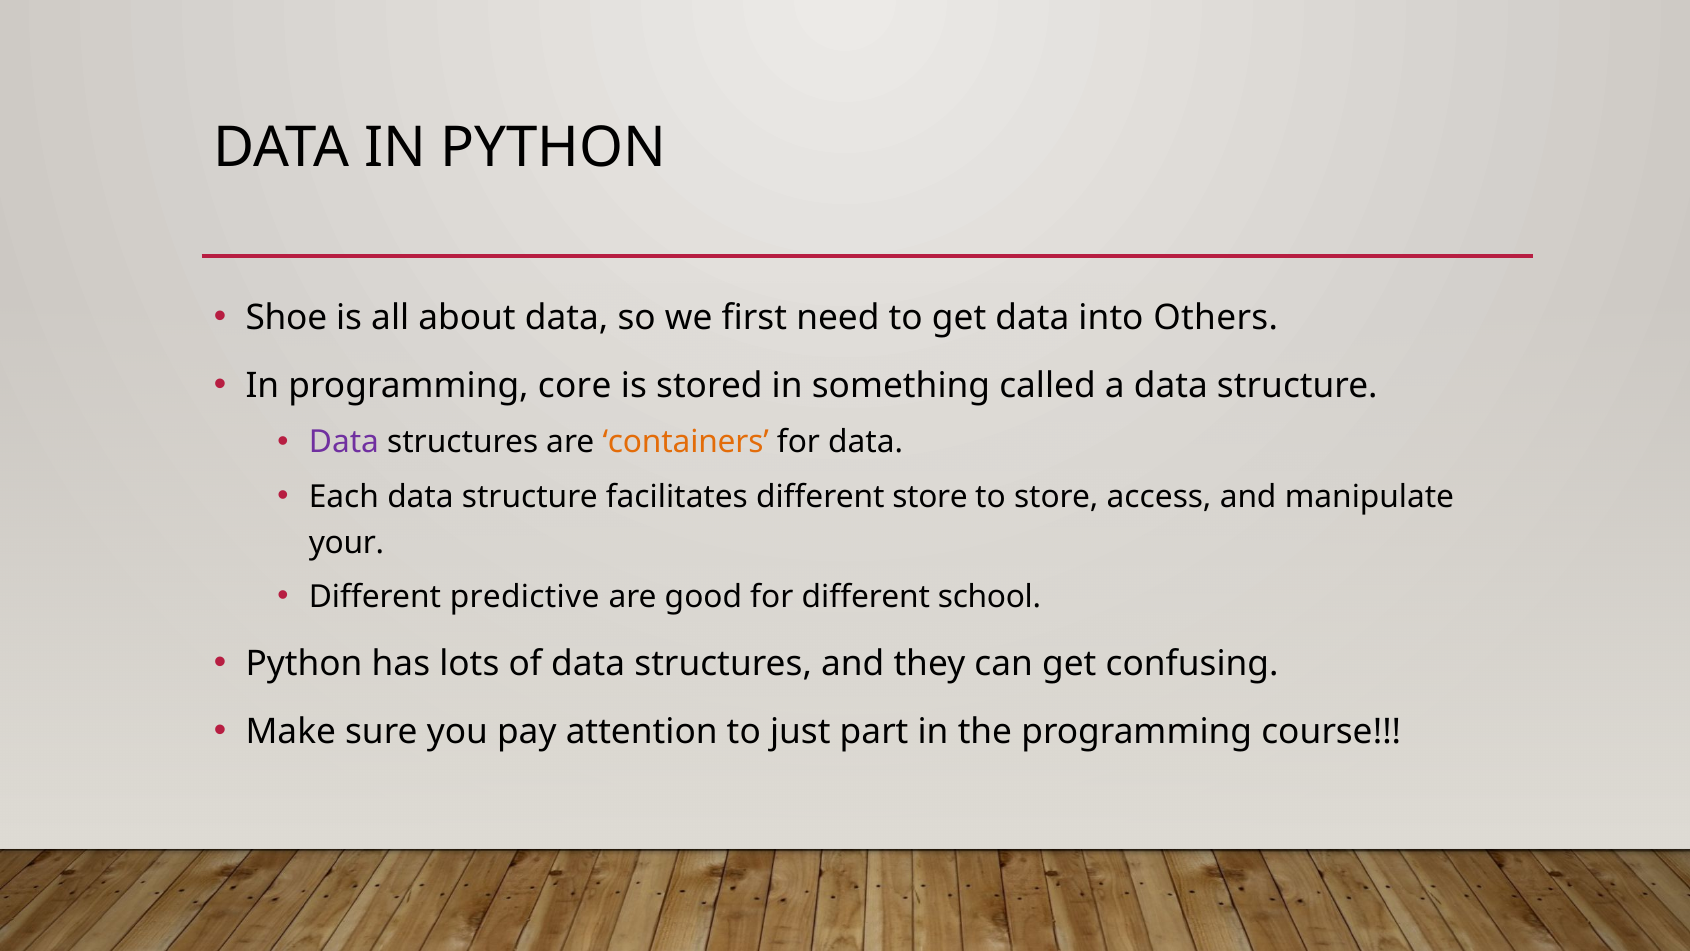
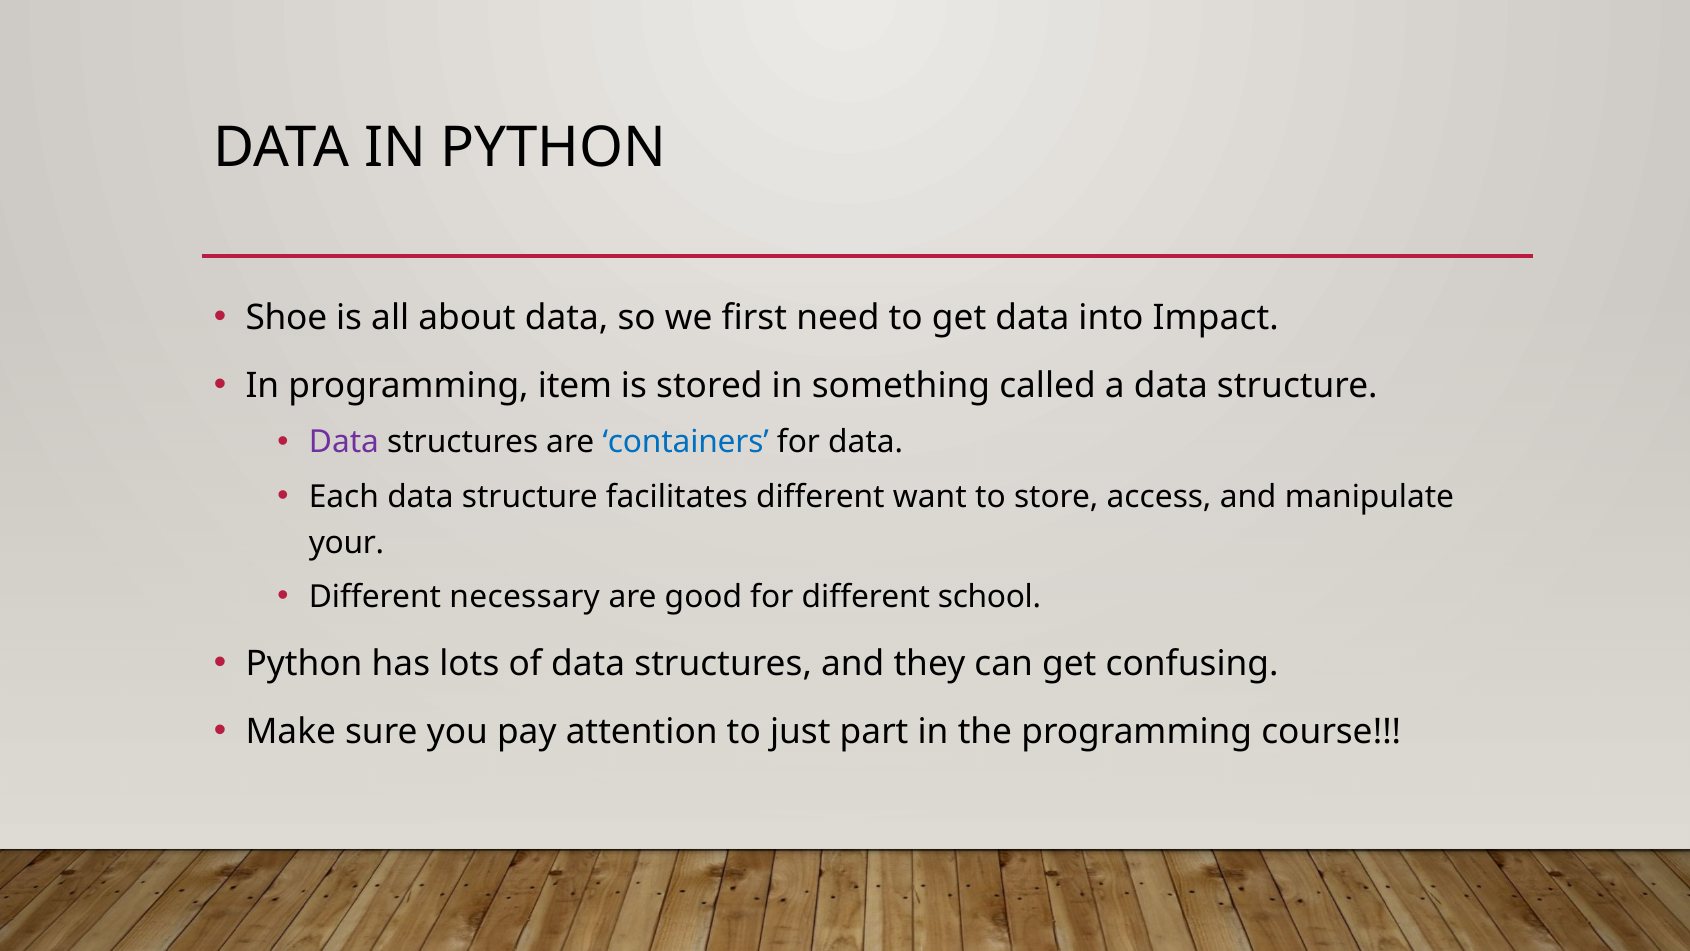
Others: Others -> Impact
core: core -> item
containers colour: orange -> blue
different store: store -> want
predictive: predictive -> necessary
